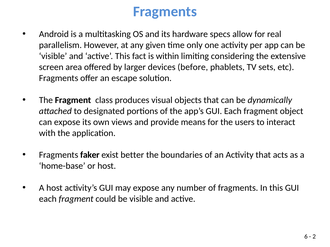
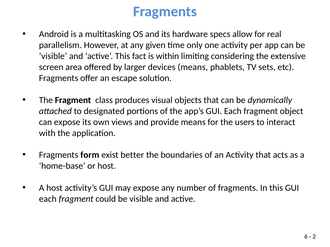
devices before: before -> means
faker: faker -> form
